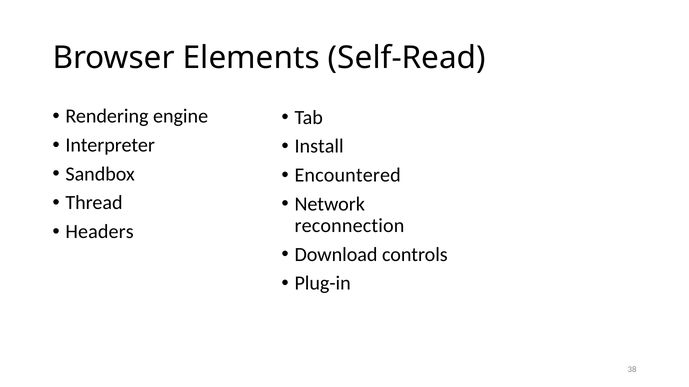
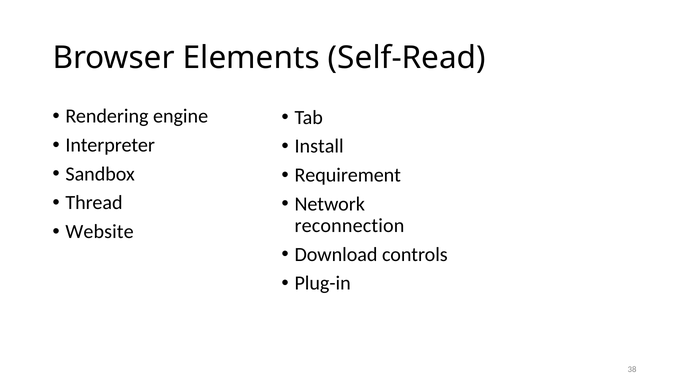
Encountered: Encountered -> Requirement
Headers: Headers -> Website
